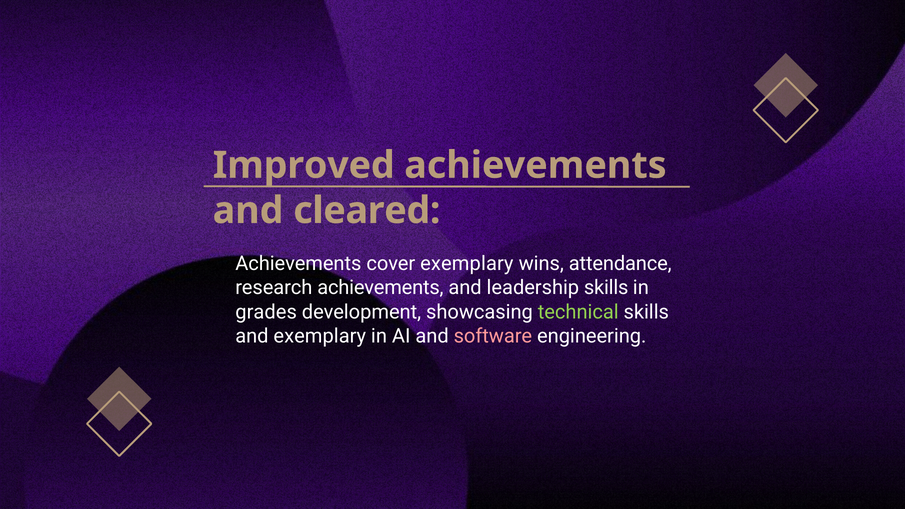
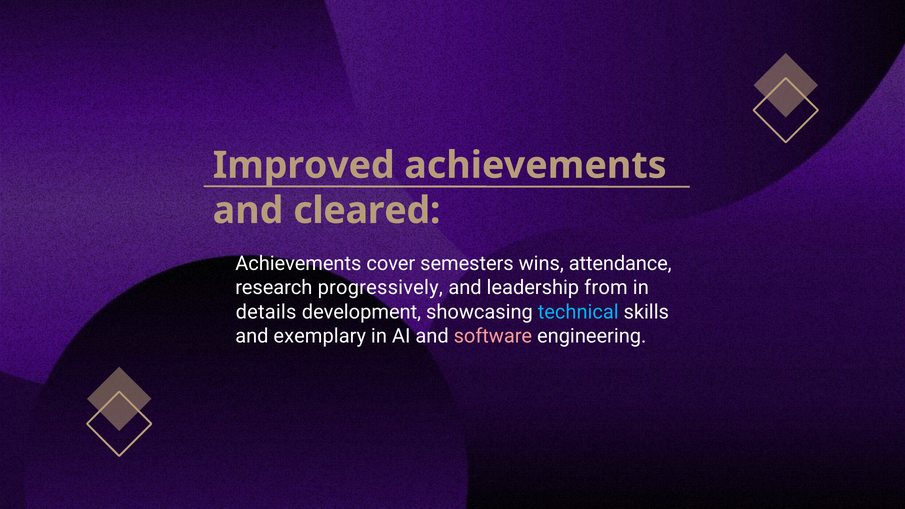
cover exemplary: exemplary -> semesters
research achievements: achievements -> progressively
leadership skills: skills -> from
grades: grades -> details
technical colour: light green -> light blue
